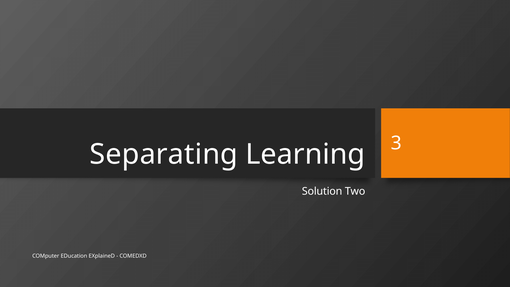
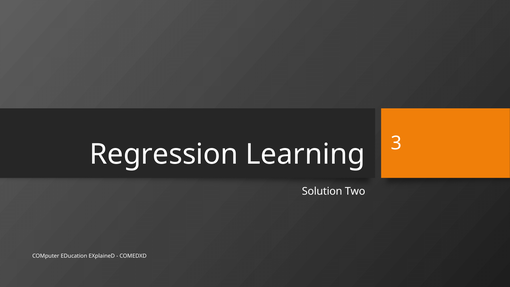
Separating: Separating -> Regression
